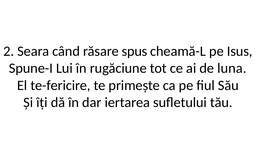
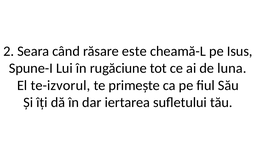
spus: spus -> este
te-fericire: te-fericire -> te-izvorul
